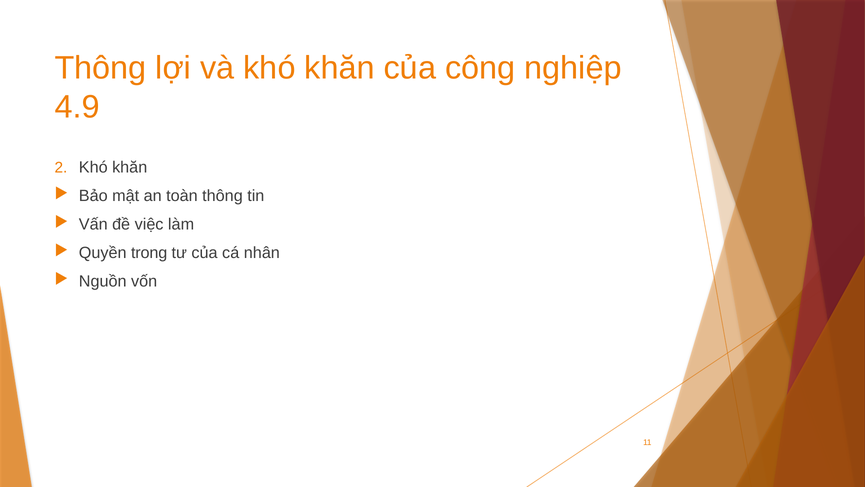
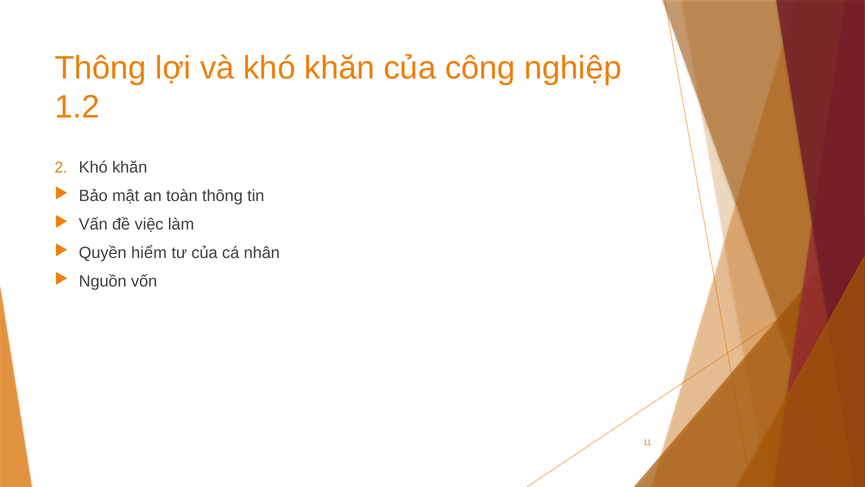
4.9: 4.9 -> 1.2
trong: trong -> hiểm
